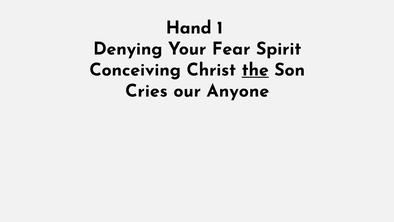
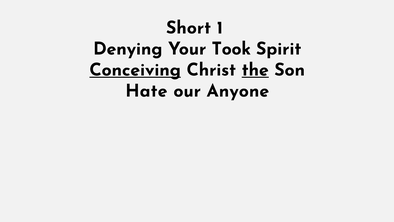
Hand: Hand -> Short
Fear: Fear -> Took
Conceiving underline: none -> present
Cries: Cries -> Hate
